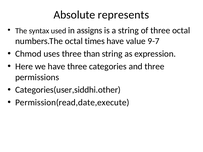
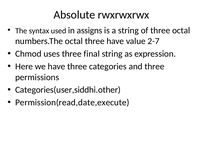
represents: represents -> rwxrwxrwx
octal times: times -> three
9-7: 9-7 -> 2-7
than: than -> final
